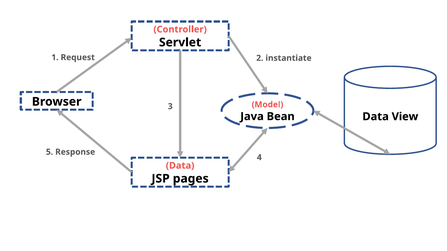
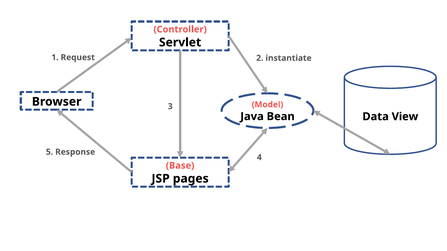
Data at (180, 166): Data -> Base
